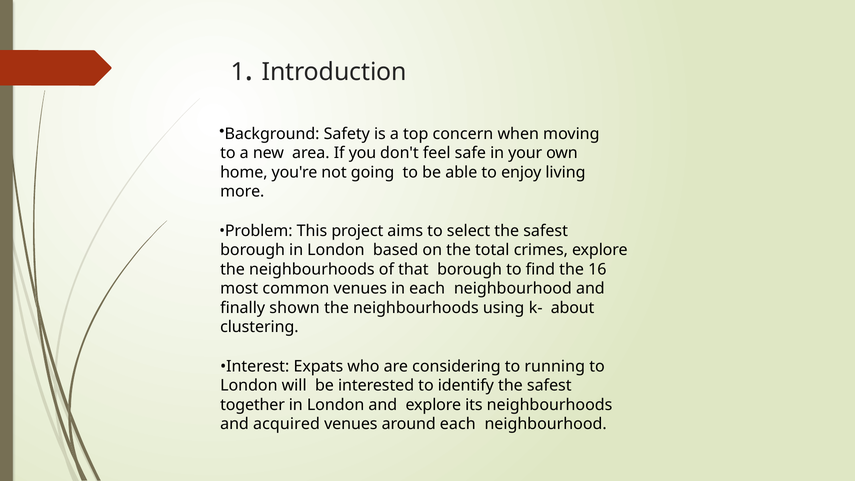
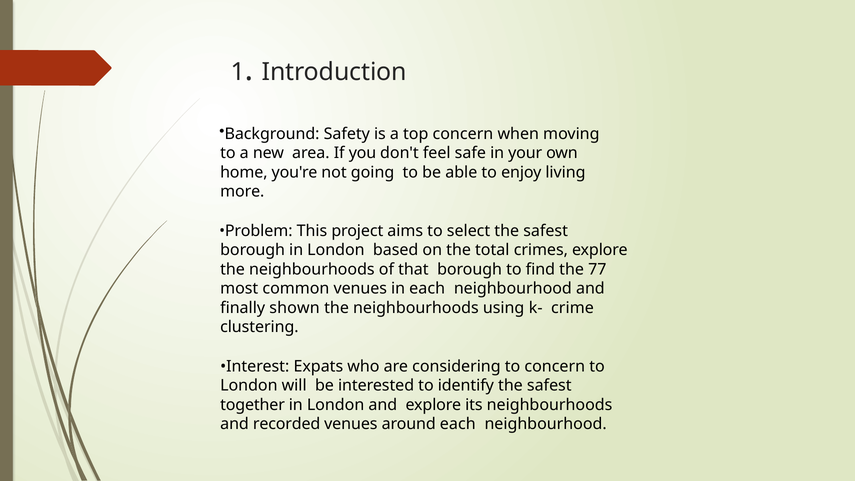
16: 16 -> 77
about: about -> crime
to running: running -> concern
acquired: acquired -> recorded
